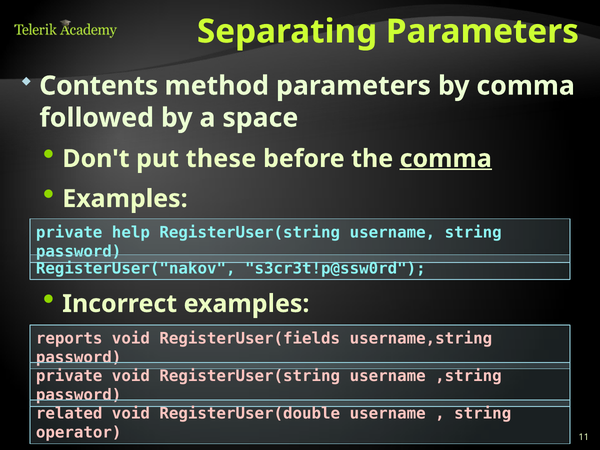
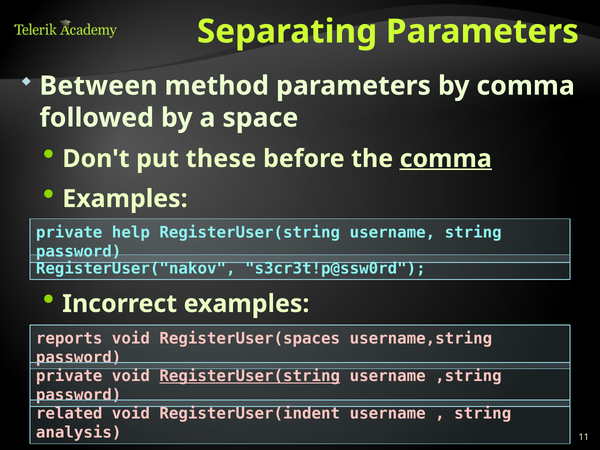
Contents: Contents -> Between
RegisterUser(fields: RegisterUser(fields -> RegisterUser(spaces
RegisterUser(string at (250, 376) underline: none -> present
RegisterUser(double: RegisterUser(double -> RegisterUser(indent
operator: operator -> analysis
